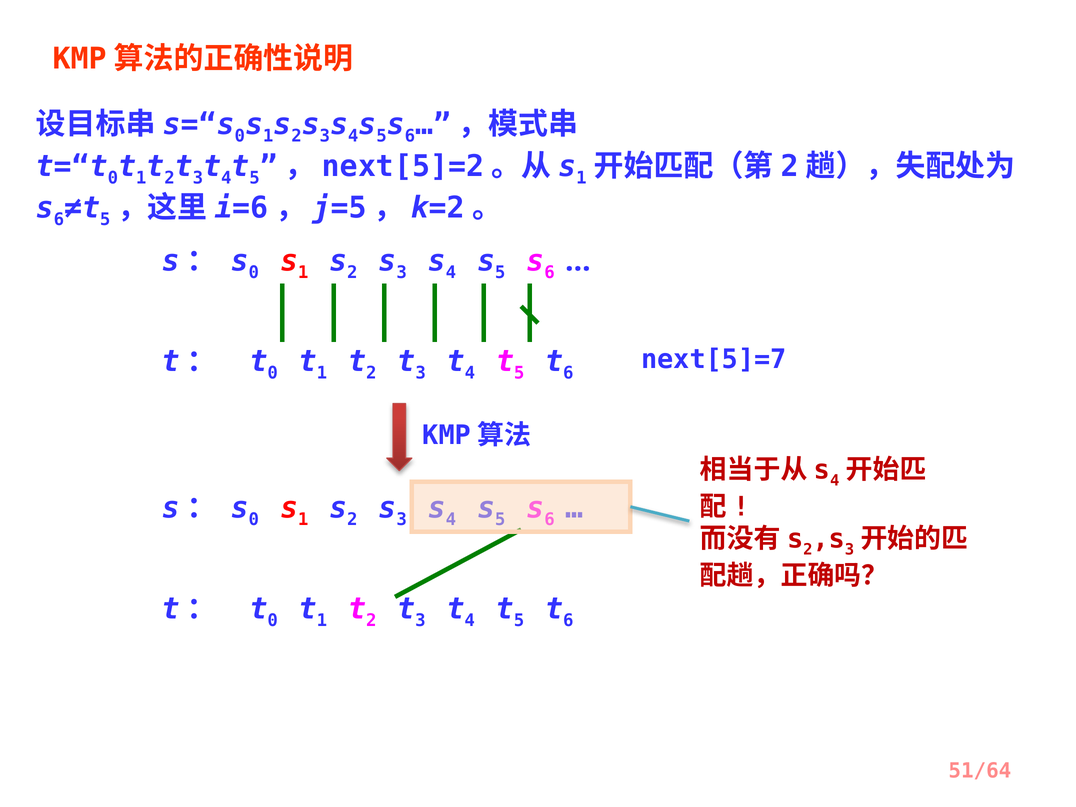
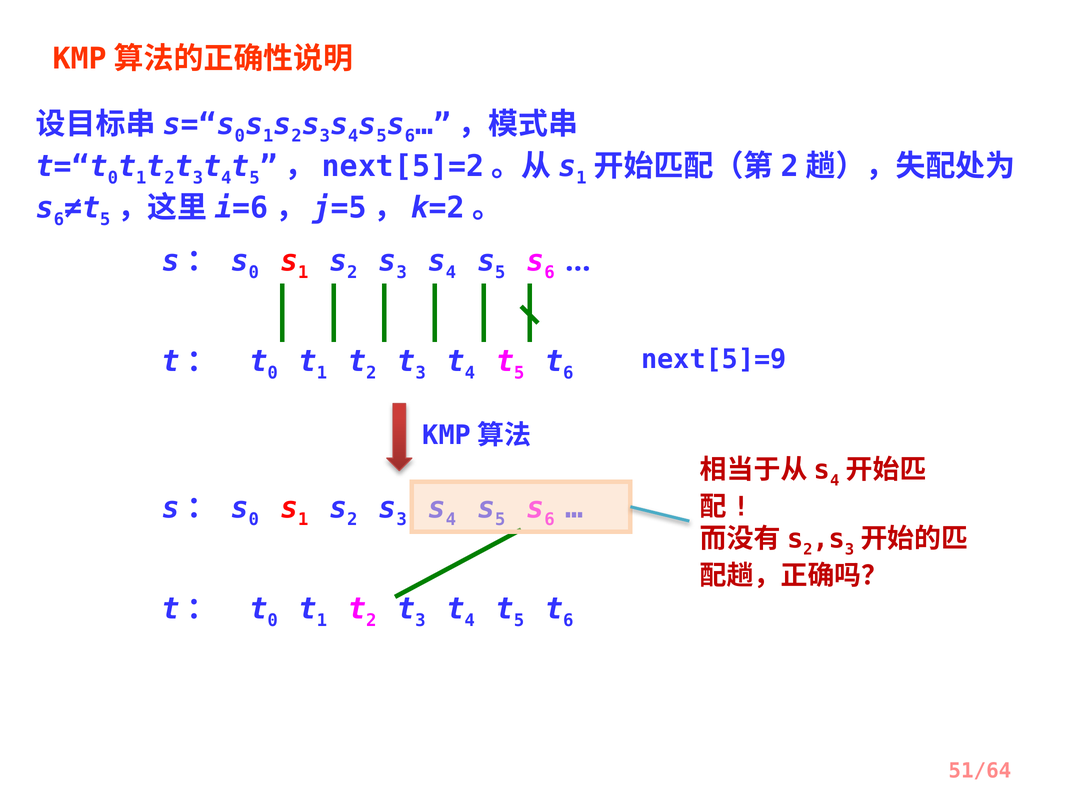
next[5]=7: next[5]=7 -> next[5]=9
